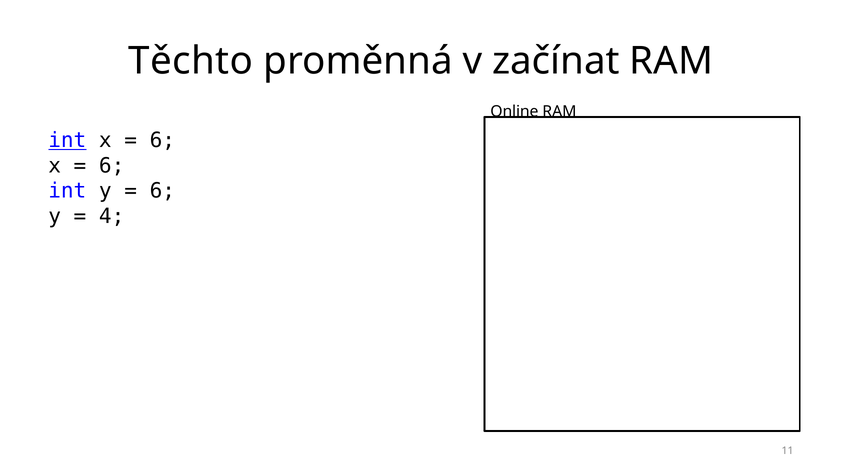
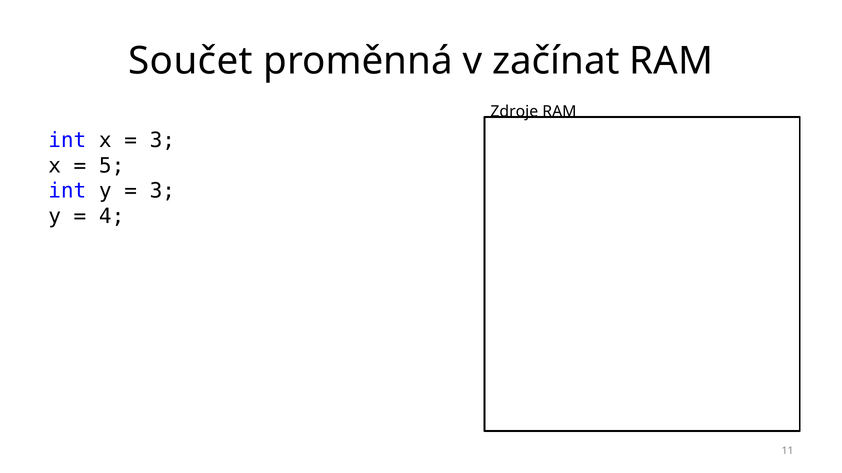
Těchto: Těchto -> Součet
Online: Online -> Zdroje
int at (67, 141) underline: present -> none
6 at (162, 141): 6 -> 3
6 at (112, 166): 6 -> 5
6 at (162, 191): 6 -> 3
